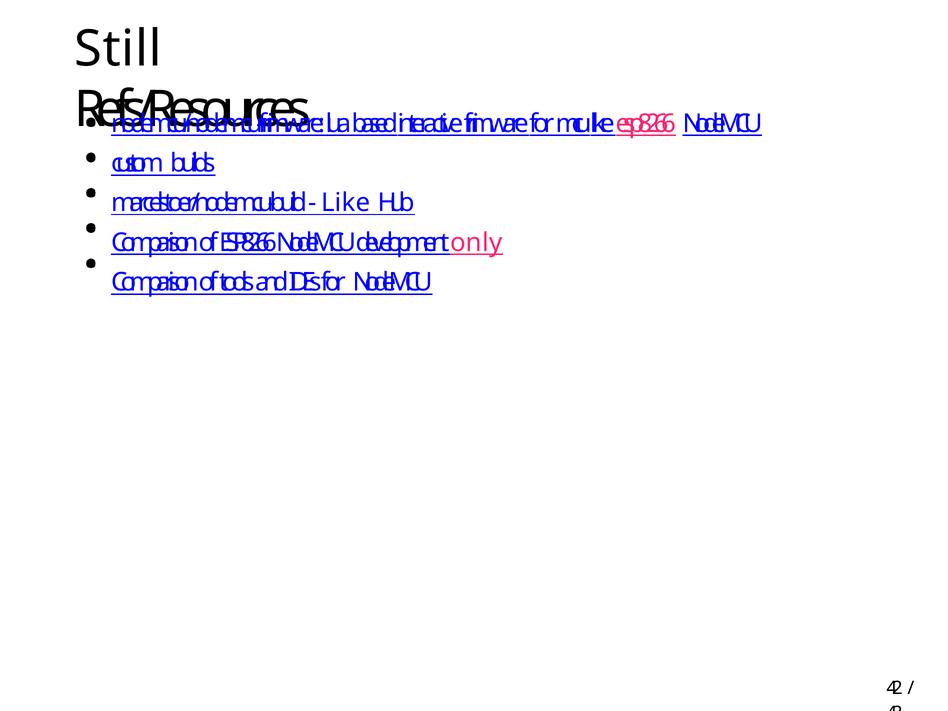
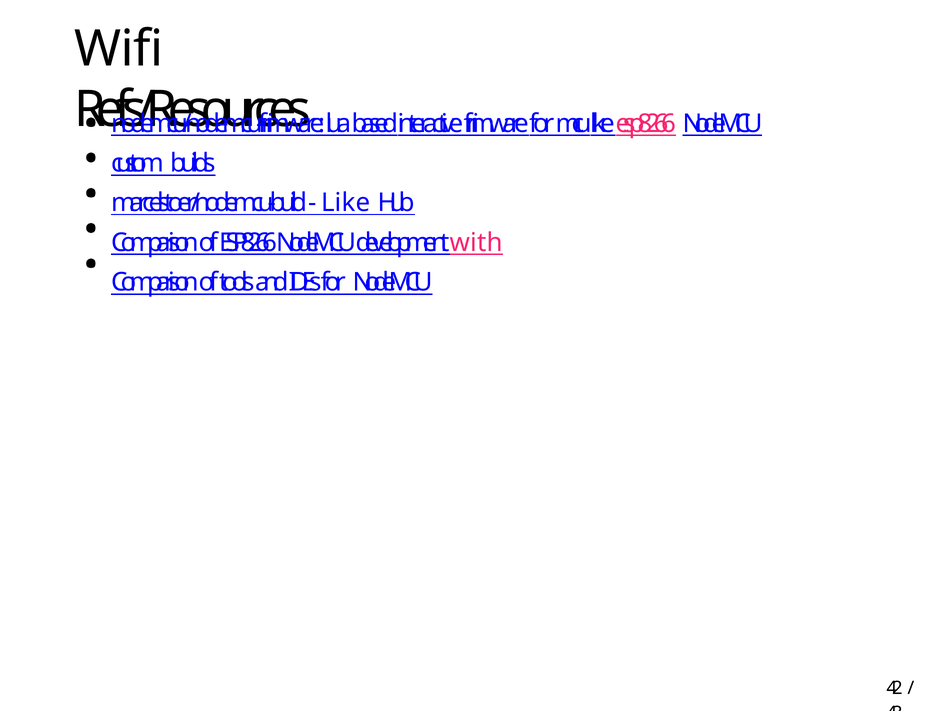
Still: Still -> Wifi
only: only -> with
